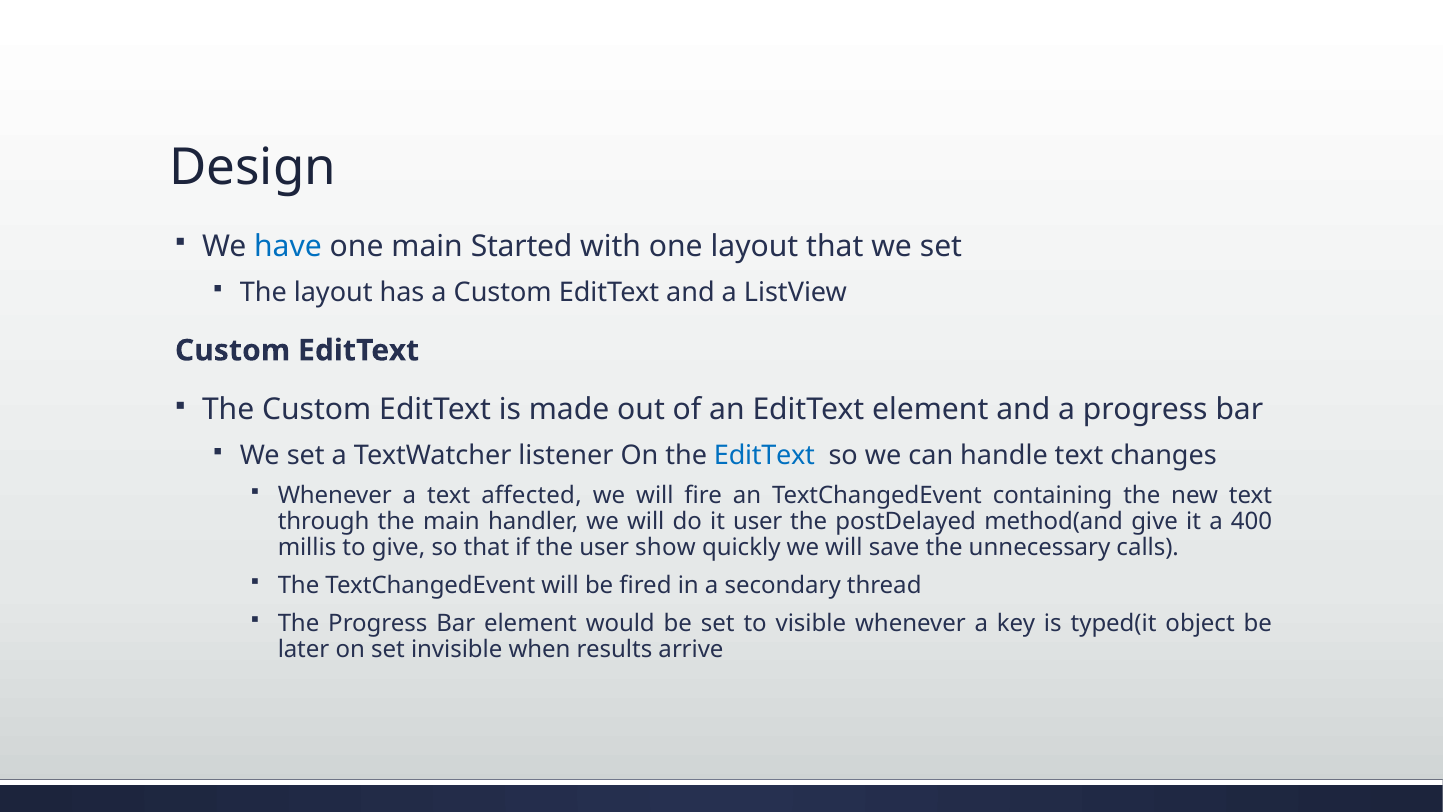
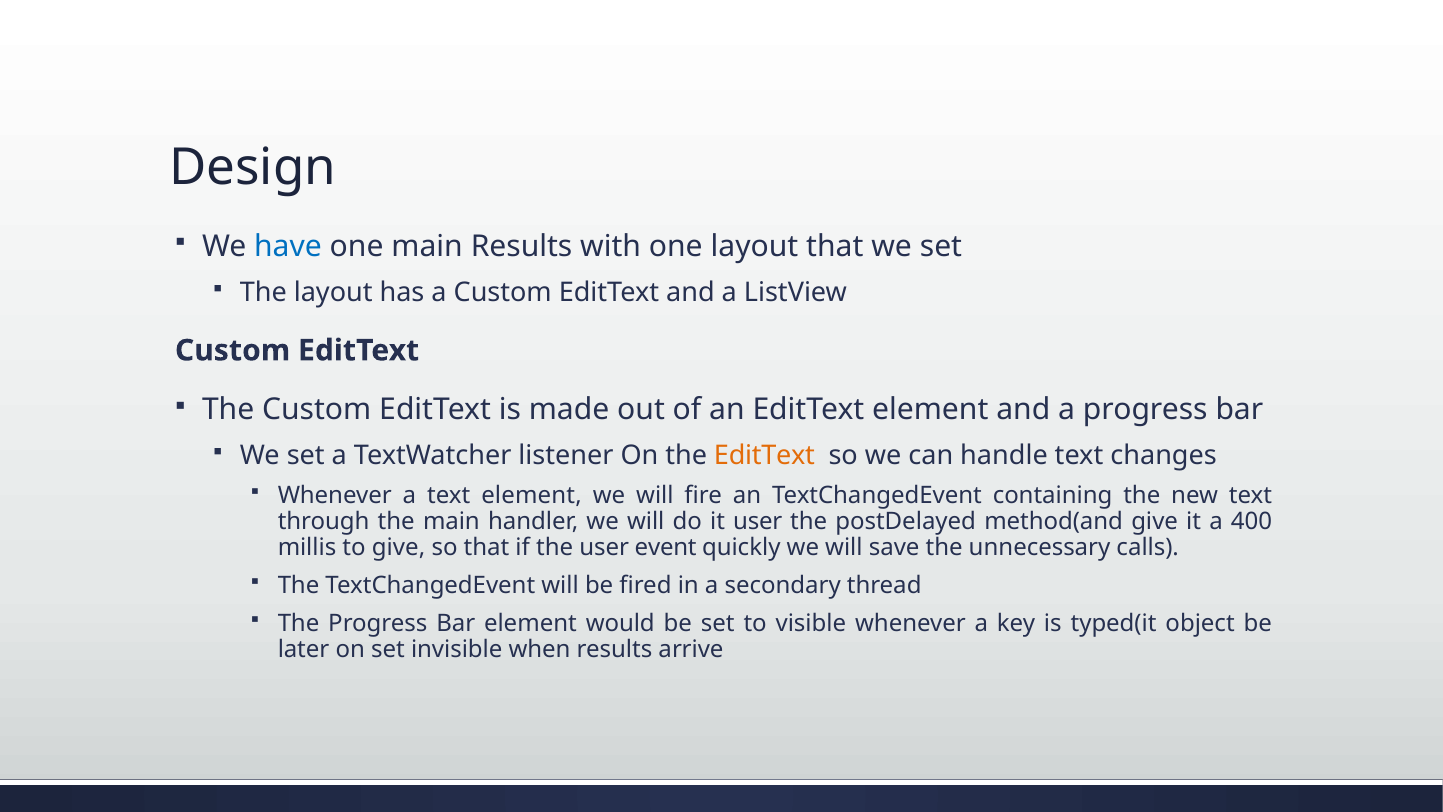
main Started: Started -> Results
EditText at (764, 456) colour: blue -> orange
text affected: affected -> element
show: show -> event
